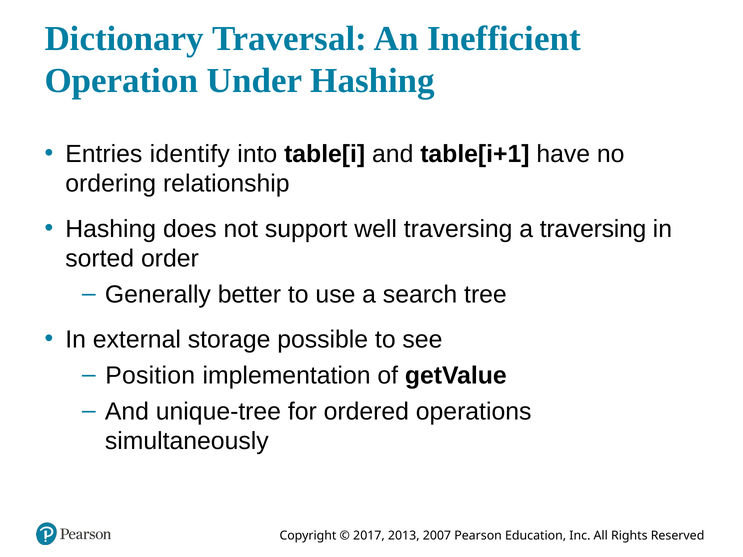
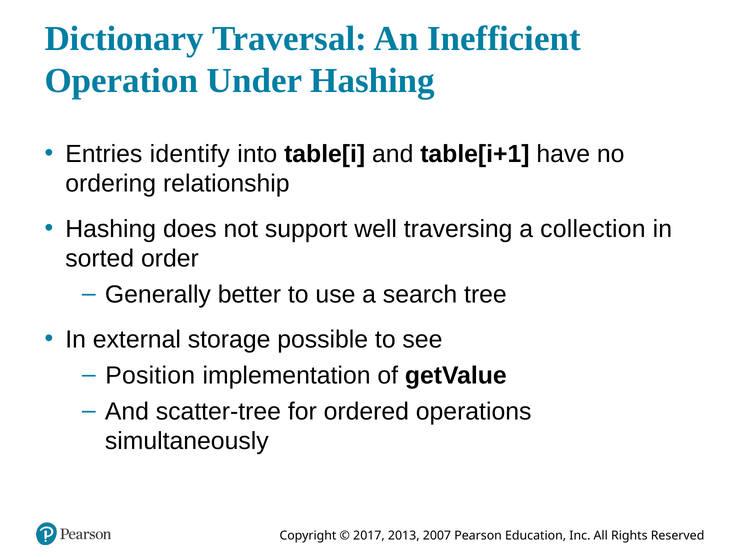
a traversing: traversing -> collection
unique-tree: unique-tree -> scatter-tree
